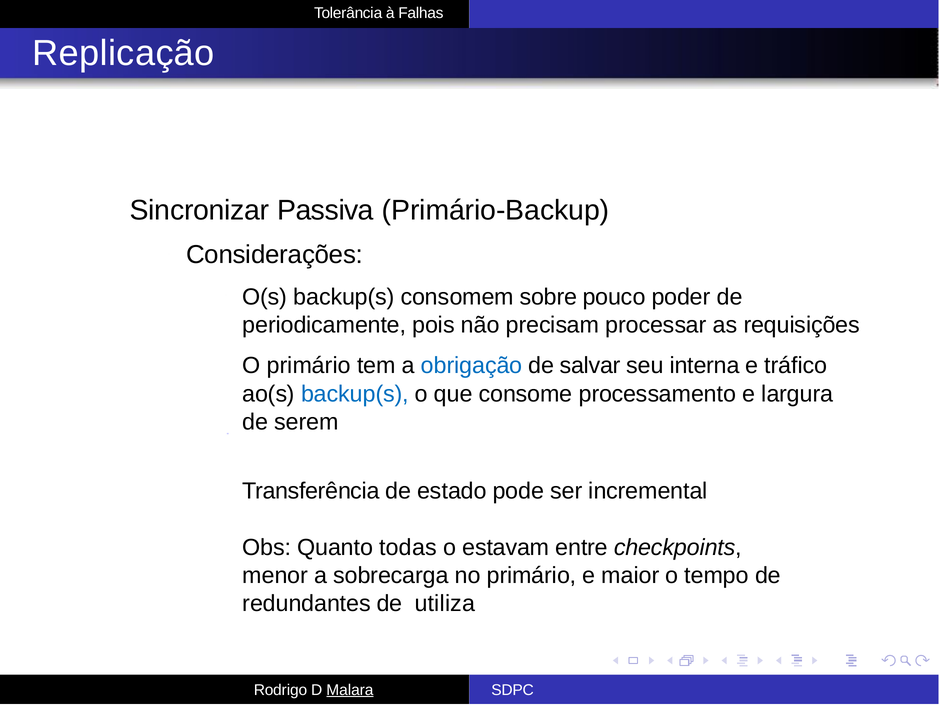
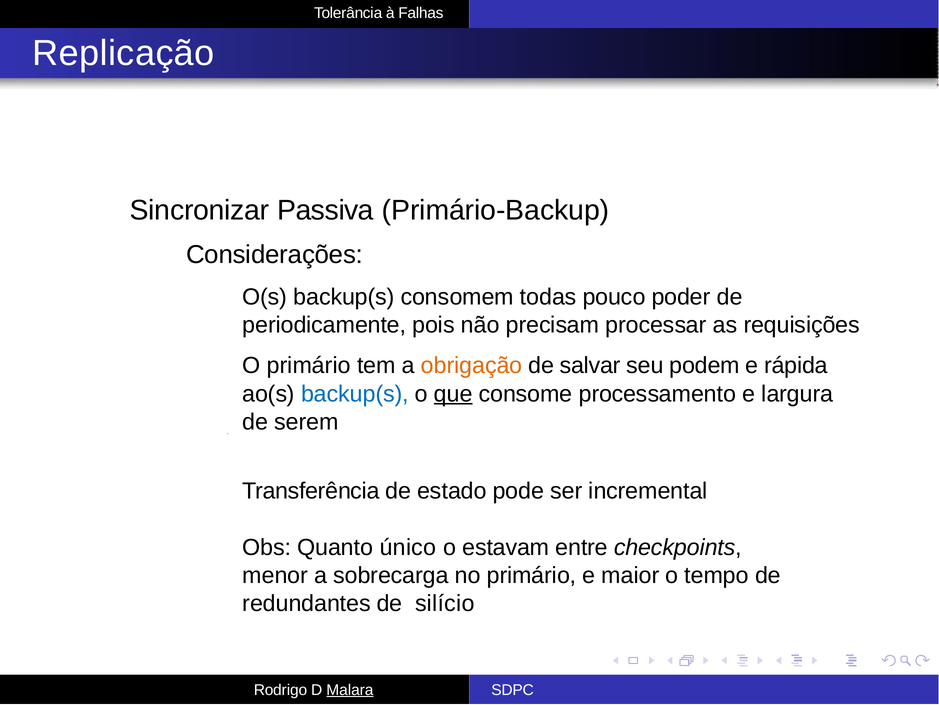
sobre: sobre -> todas
obrigação colour: blue -> orange
interna: interna -> podem
tráfico: tráfico -> rápida
que underline: none -> present
todas: todas -> único
utiliza: utiliza -> silício
